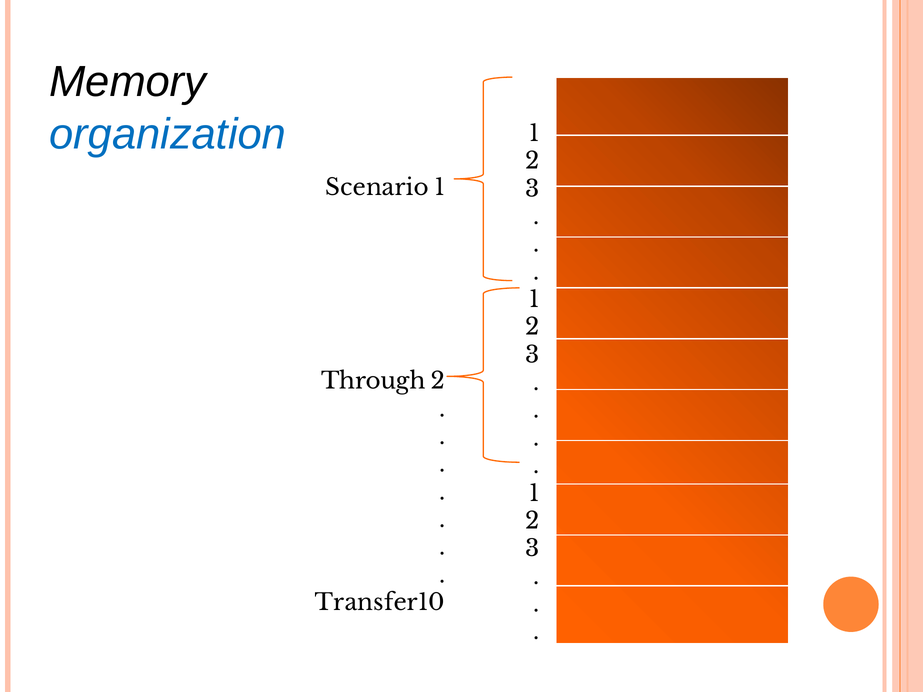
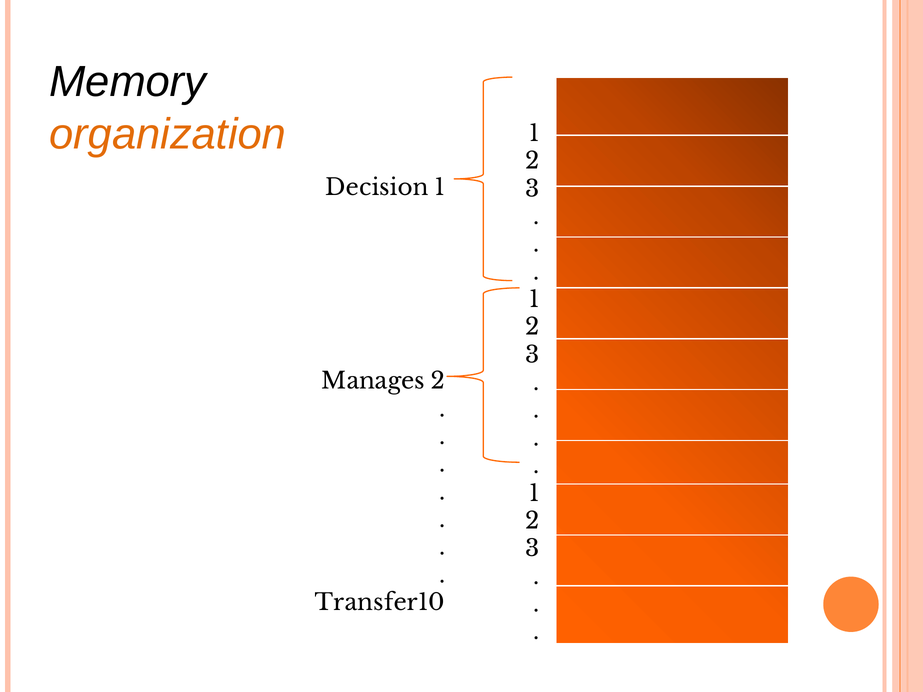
organization colour: blue -> orange
Scenario: Scenario -> Decision
Through: Through -> Manages
